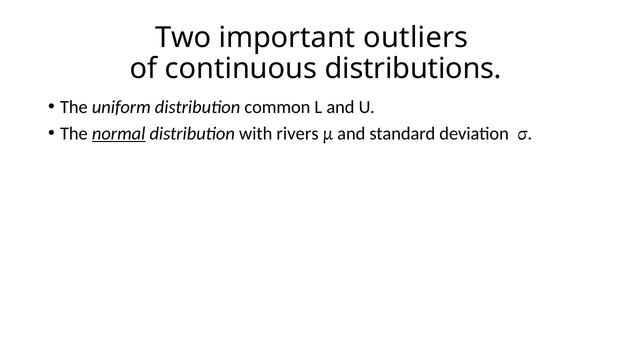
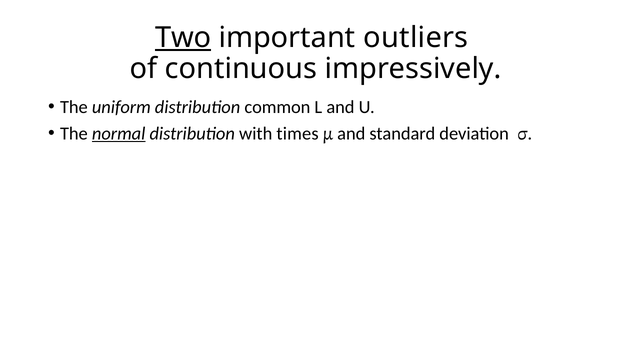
Two underline: none -> present
distributions: distributions -> impressively
rivers: rivers -> times
